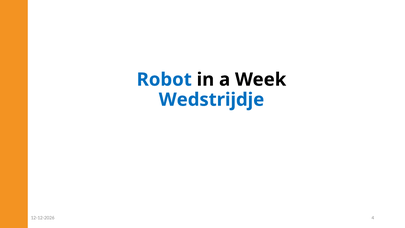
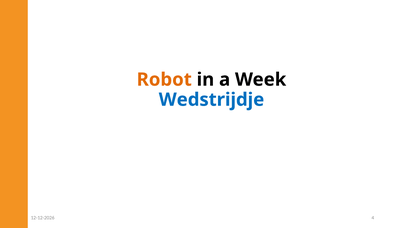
Robot colour: blue -> orange
